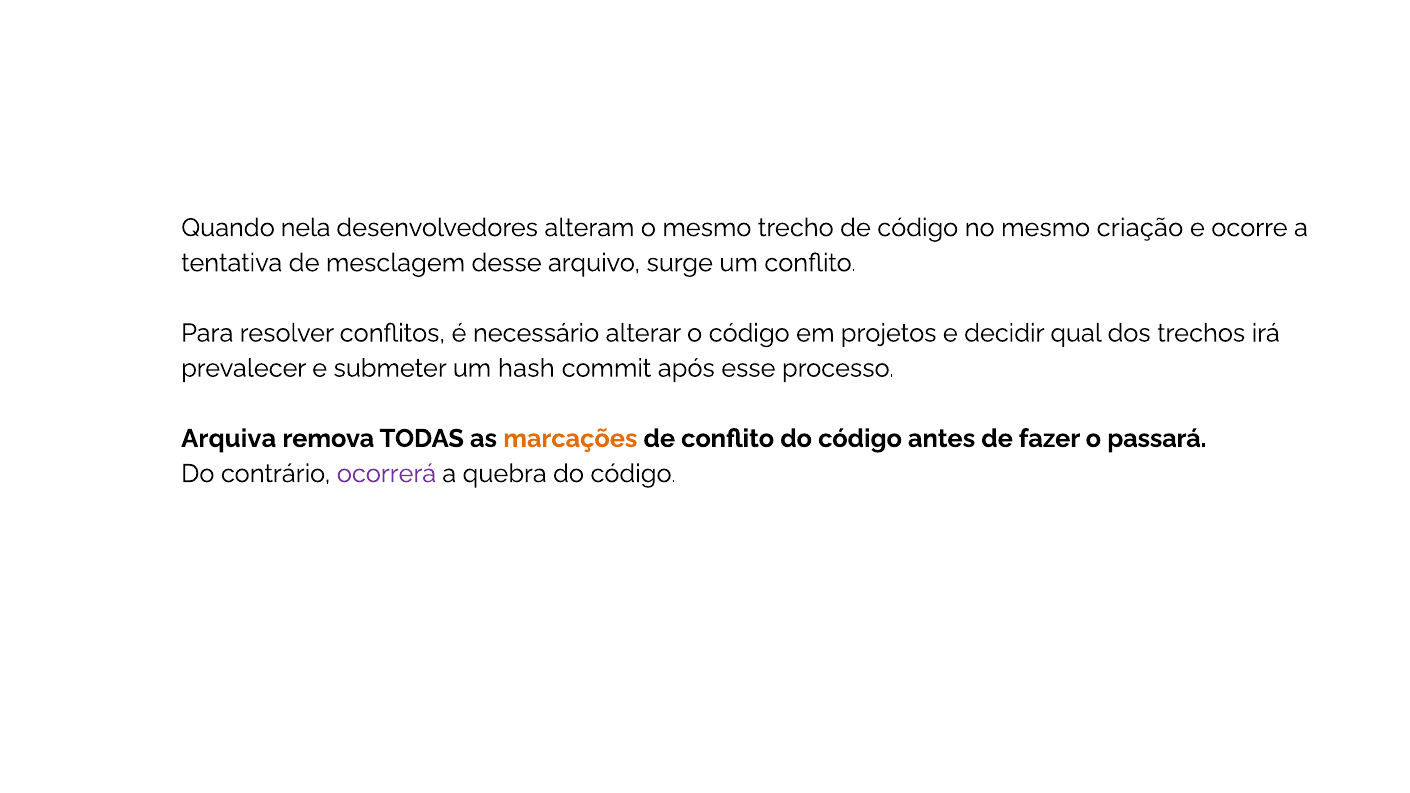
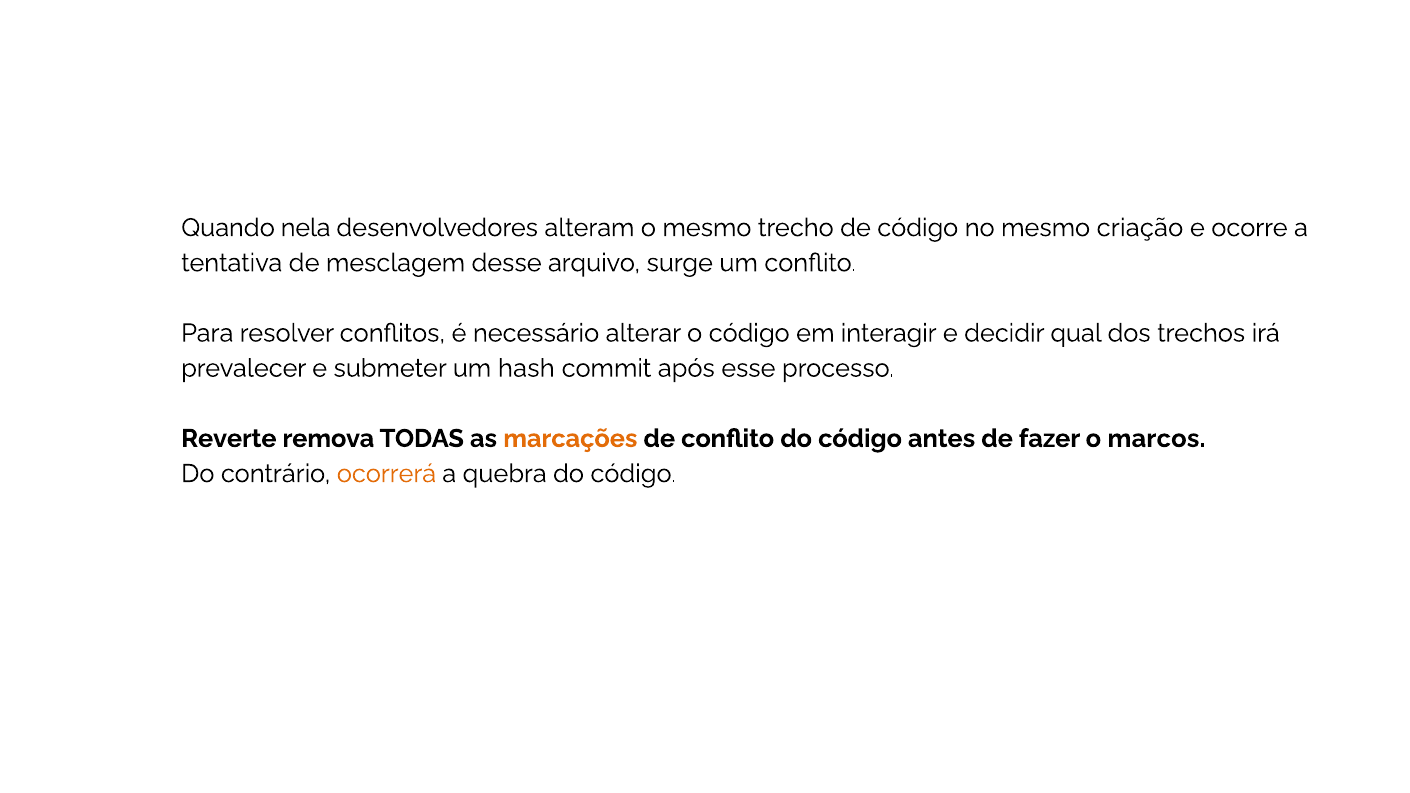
projetos: projetos -> interagir
Arquiva: Arquiva -> Reverte
passará: passará -> marcos
ocorrerá colour: purple -> orange
